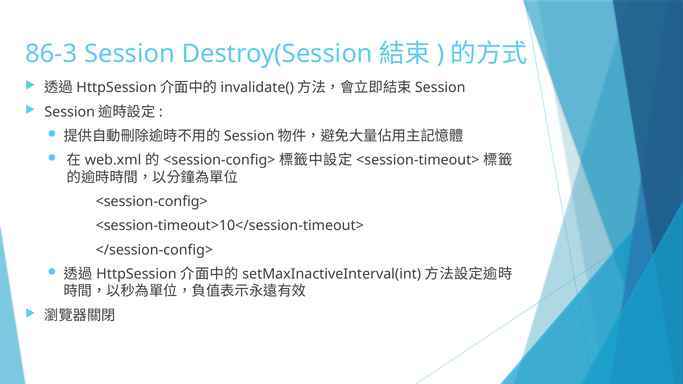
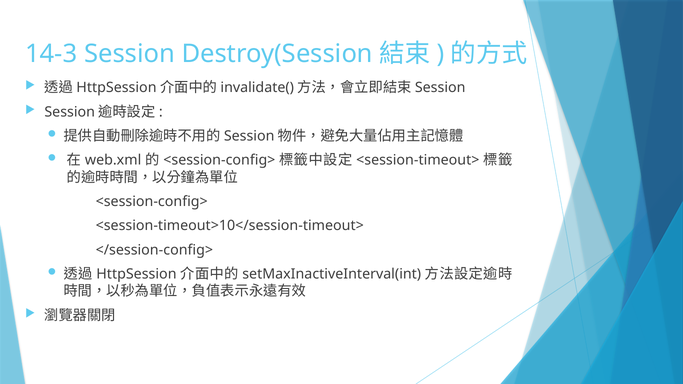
86-3: 86-3 -> 14-3
